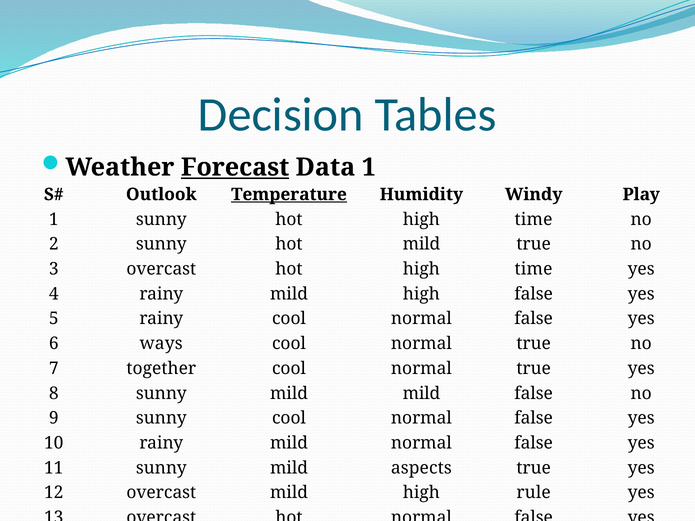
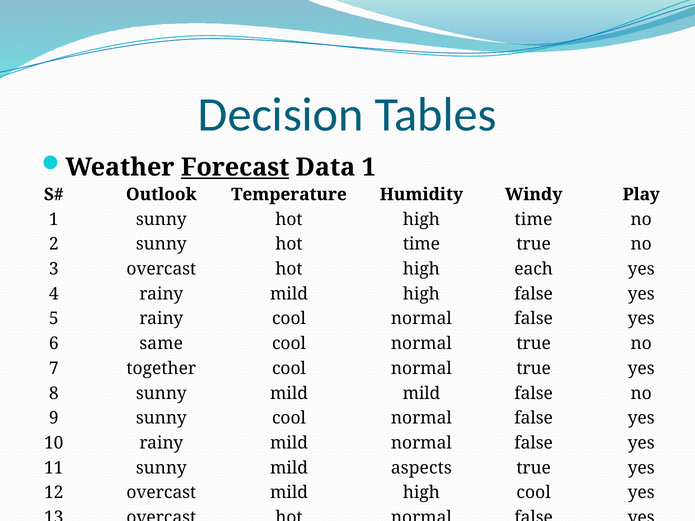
Temperature underline: present -> none
hot mild: mild -> time
overcast hot high time: time -> each
ways: ways -> same
high rule: rule -> cool
